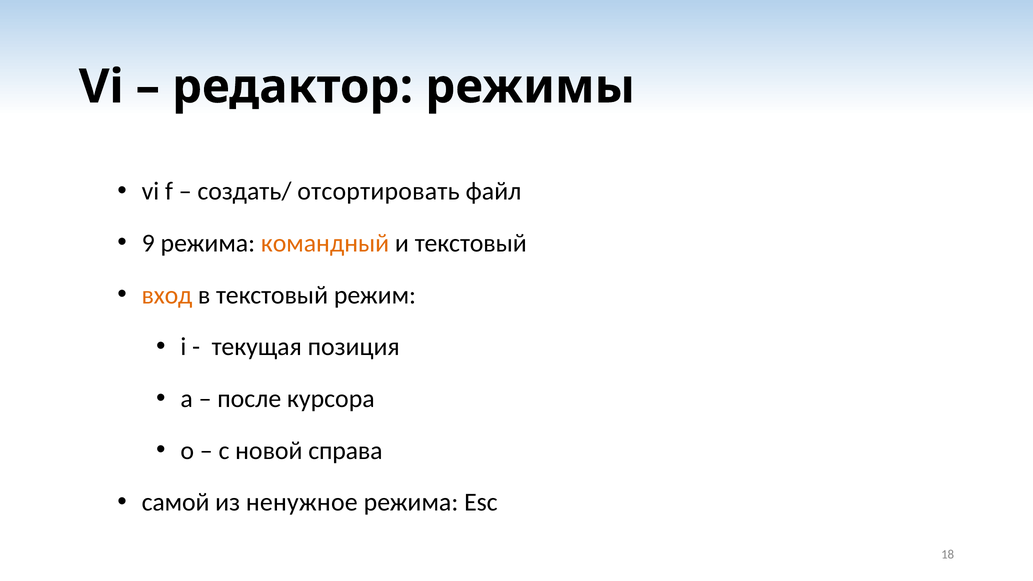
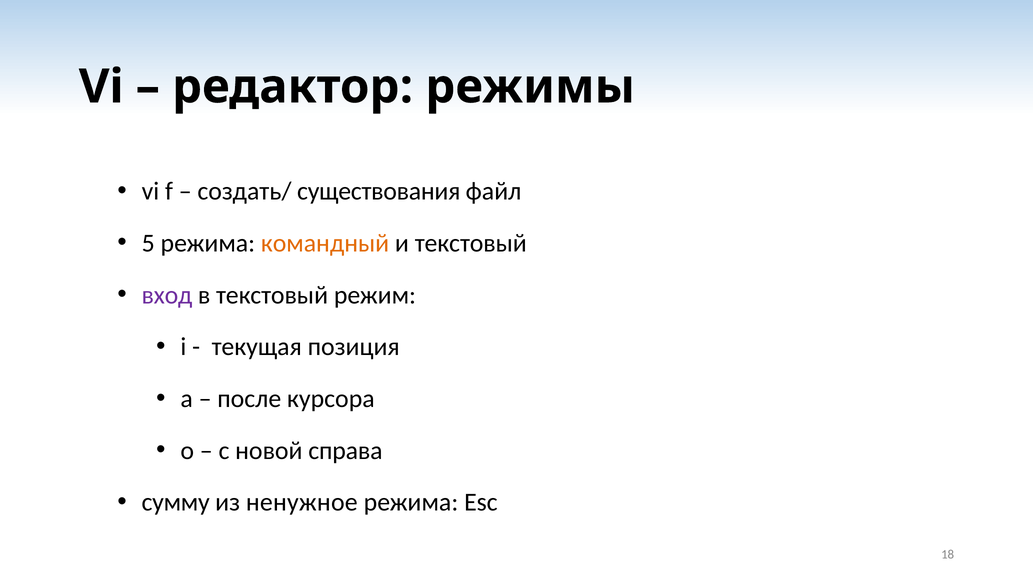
отсортировать: отсортировать -> существования
9: 9 -> 5
вход colour: orange -> purple
самой: самой -> сумму
